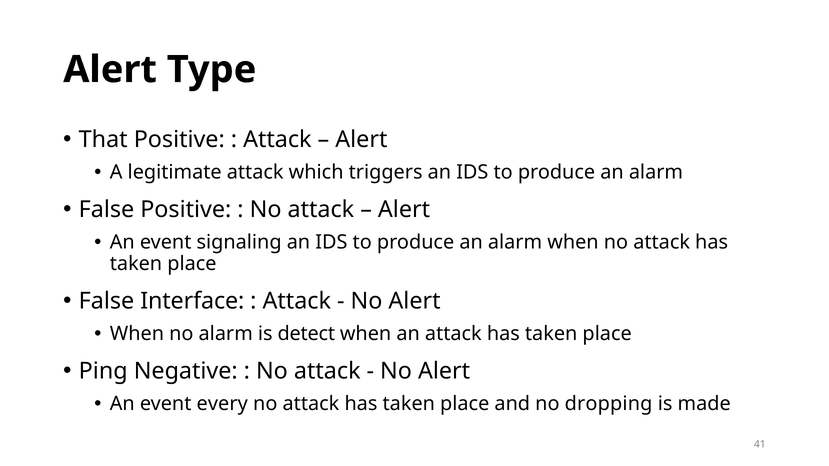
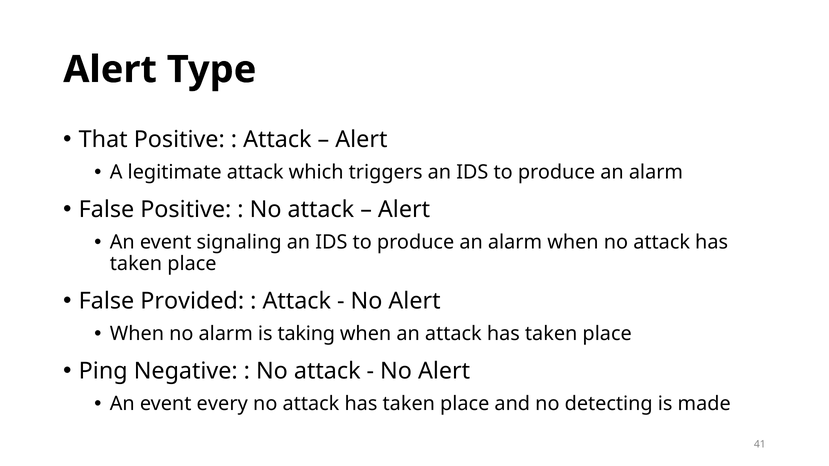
Interface: Interface -> Provided
detect: detect -> taking
dropping: dropping -> detecting
